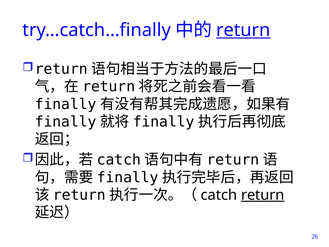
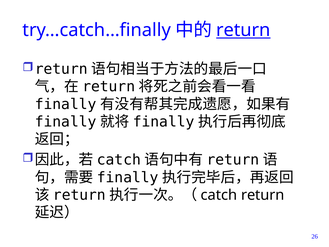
return at (263, 195) underline: present -> none
